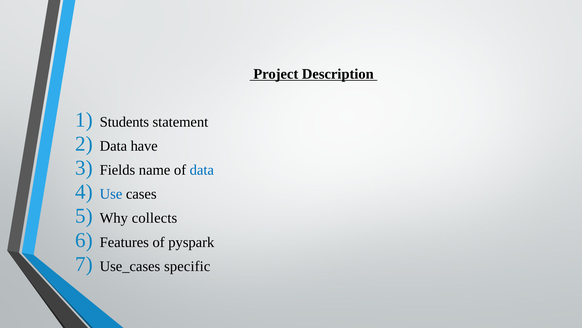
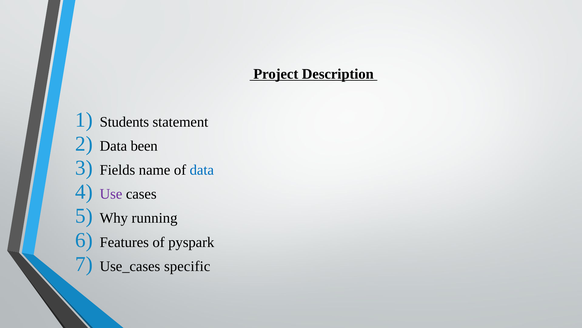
have: have -> been
Use colour: blue -> purple
collects: collects -> running
